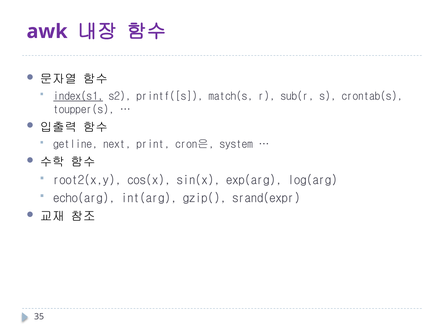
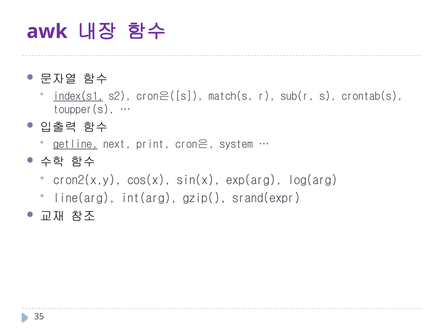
printf([s: printf([s -> cron은([s
getline underline: none -> present
root2(x,y: root2(x,y -> cron2(x,y
echo(arg: echo(arg -> line(arg
